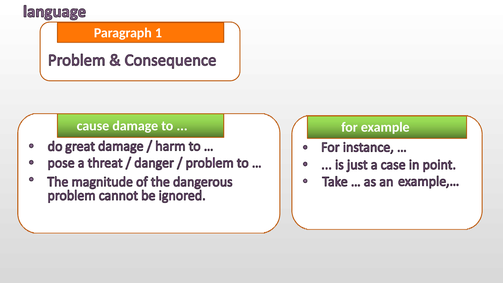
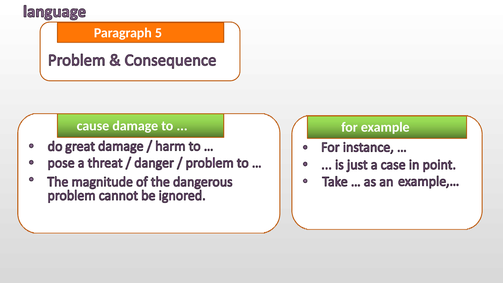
1: 1 -> 5
